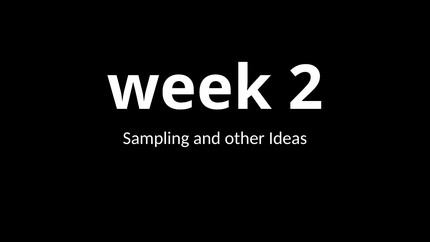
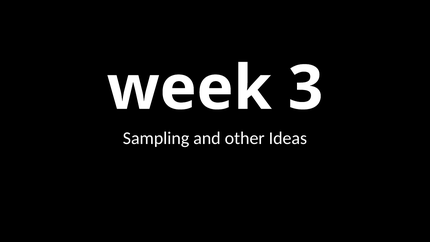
2: 2 -> 3
